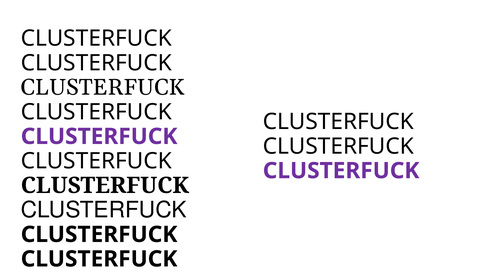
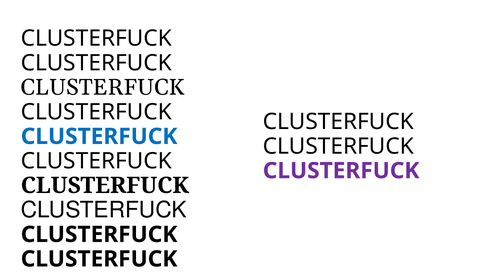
CLUSTERFUCK at (99, 137) colour: purple -> blue
